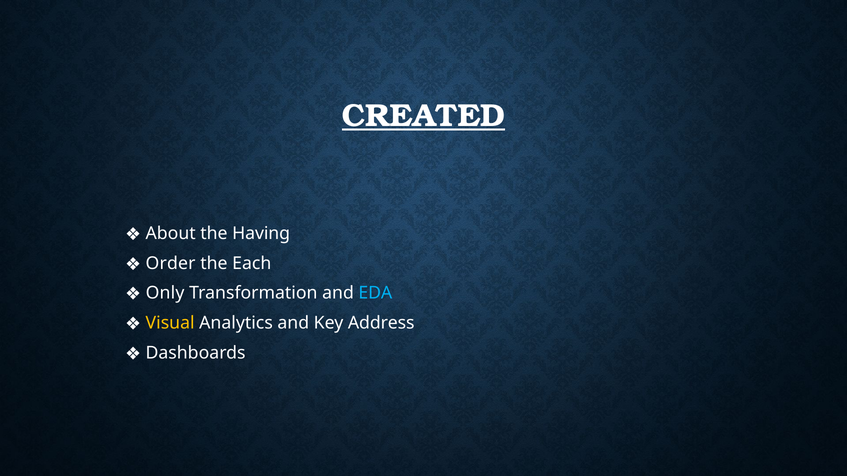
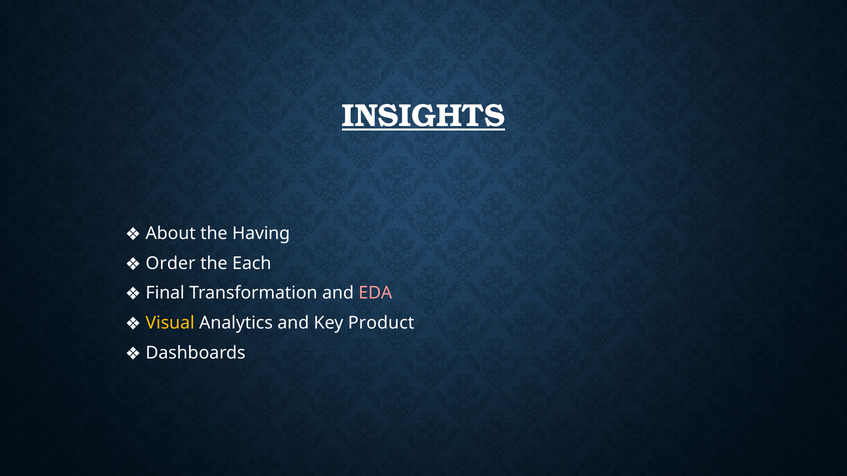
CREATED: CREATED -> INSIGHTS
Only: Only -> Final
EDA colour: light blue -> pink
Address: Address -> Product
